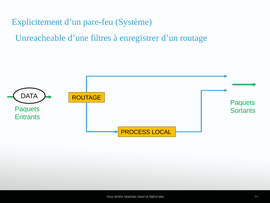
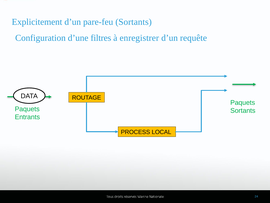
pare-feu Système: Système -> Sortants
Unreacheable: Unreacheable -> Configuration
d’un routage: routage -> requête
